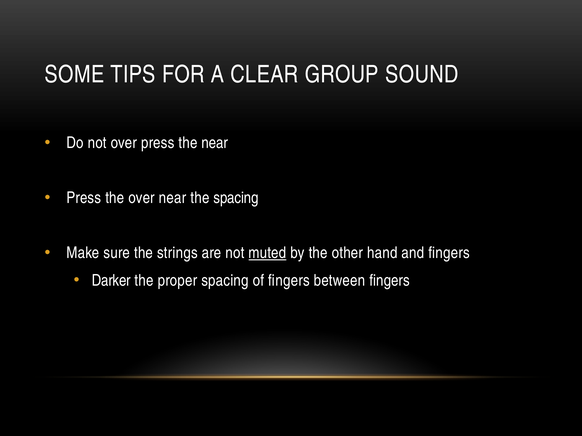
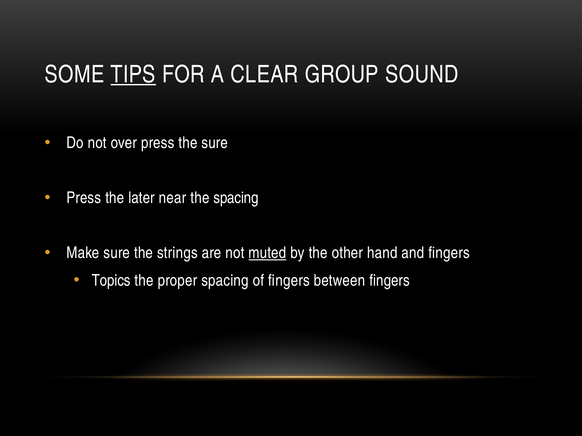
TIPS underline: none -> present
the near: near -> sure
the over: over -> later
Darker: Darker -> Topics
